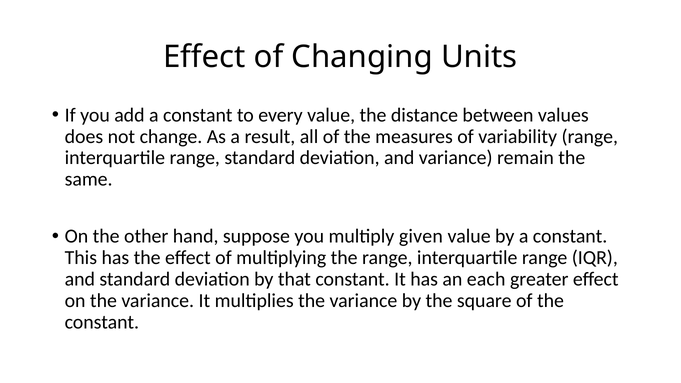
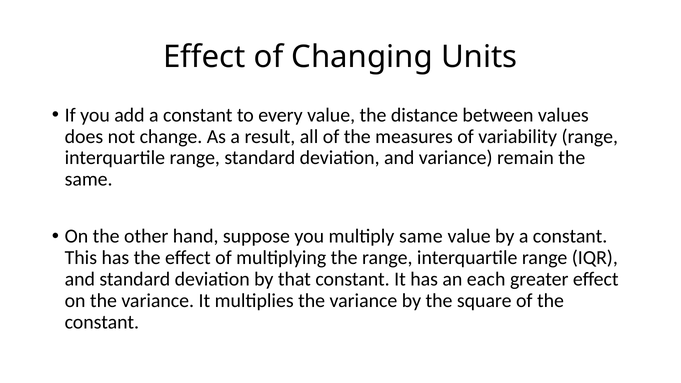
multiply given: given -> same
